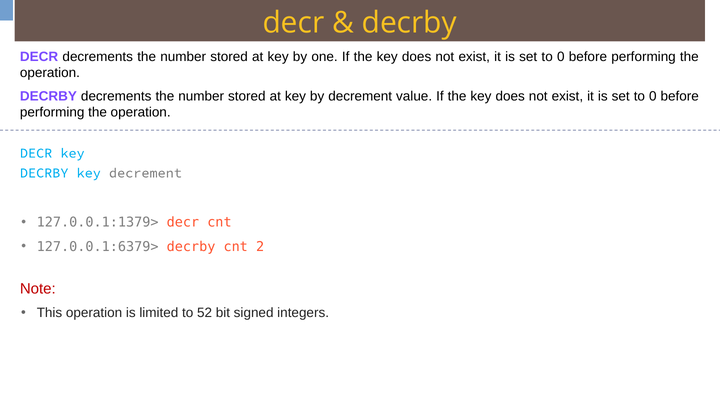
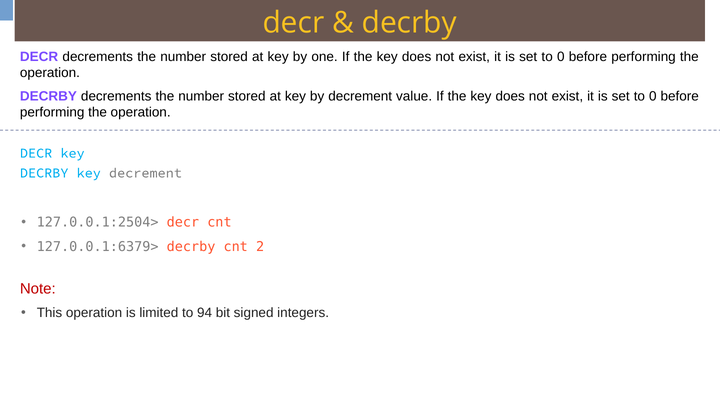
127.0.0.1:1379>: 127.0.0.1:1379> -> 127.0.0.1:2504>
52: 52 -> 94
